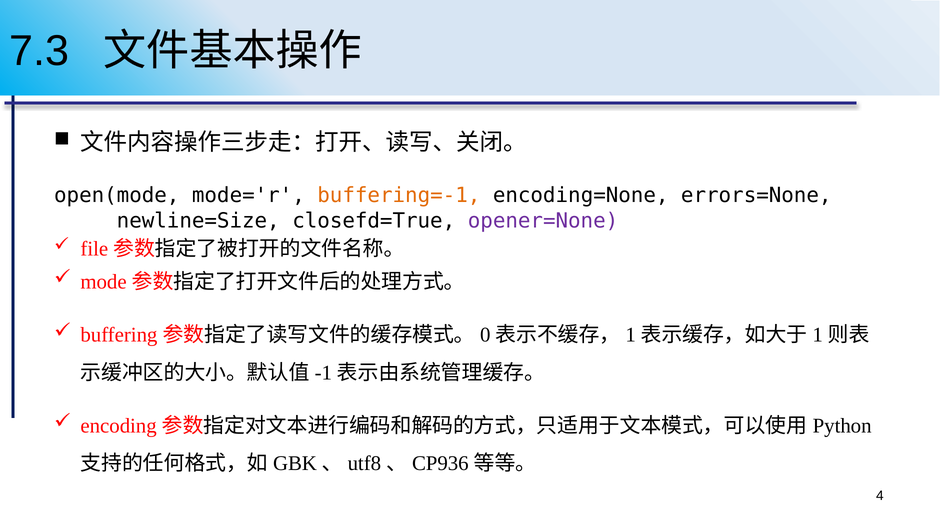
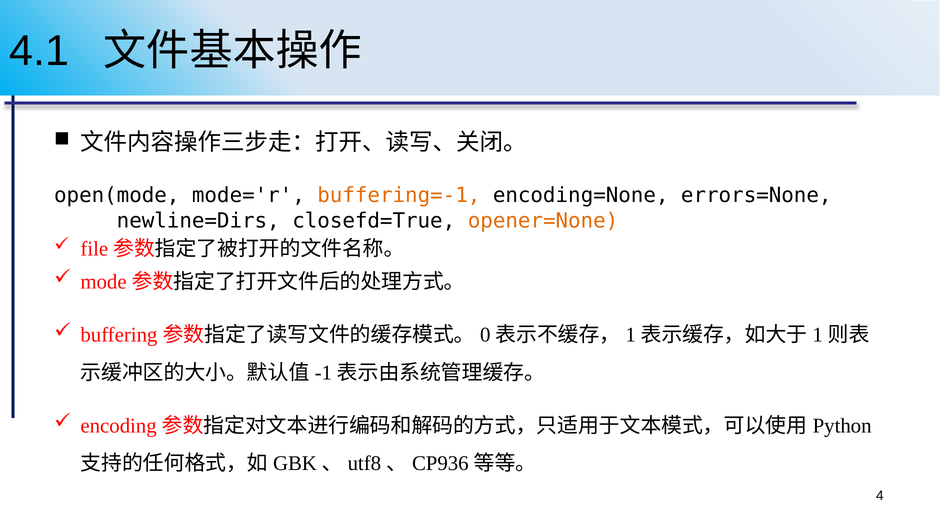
7.3: 7.3 -> 4.1
newline=Size: newline=Size -> newline=Dirs
opener=None colour: purple -> orange
